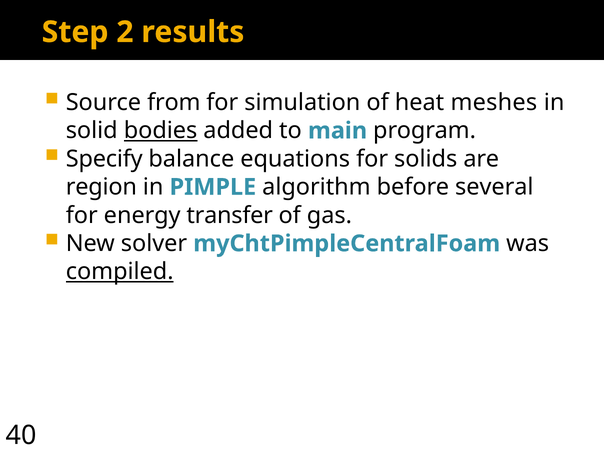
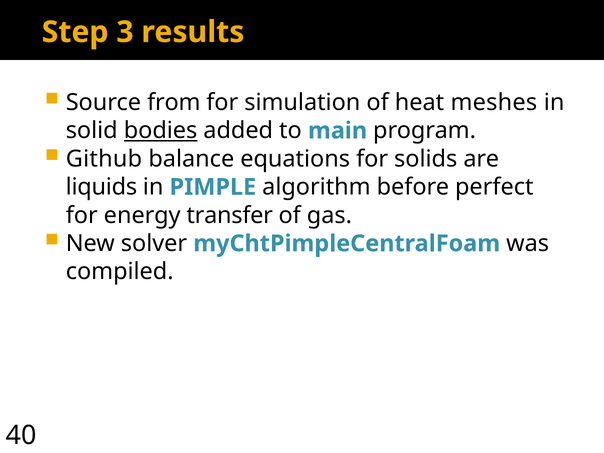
2: 2 -> 3
Specify: Specify -> Github
region: region -> liquids
several: several -> perfect
compiled underline: present -> none
